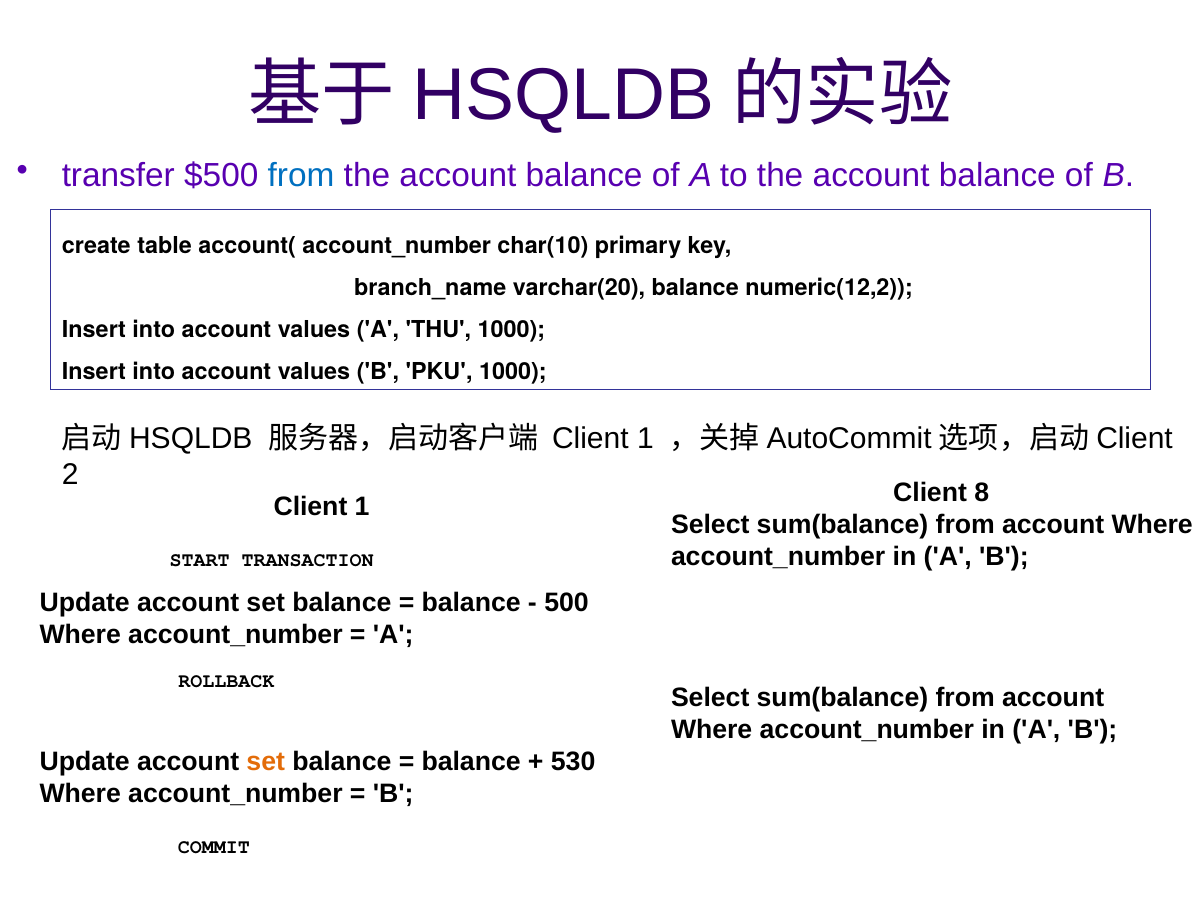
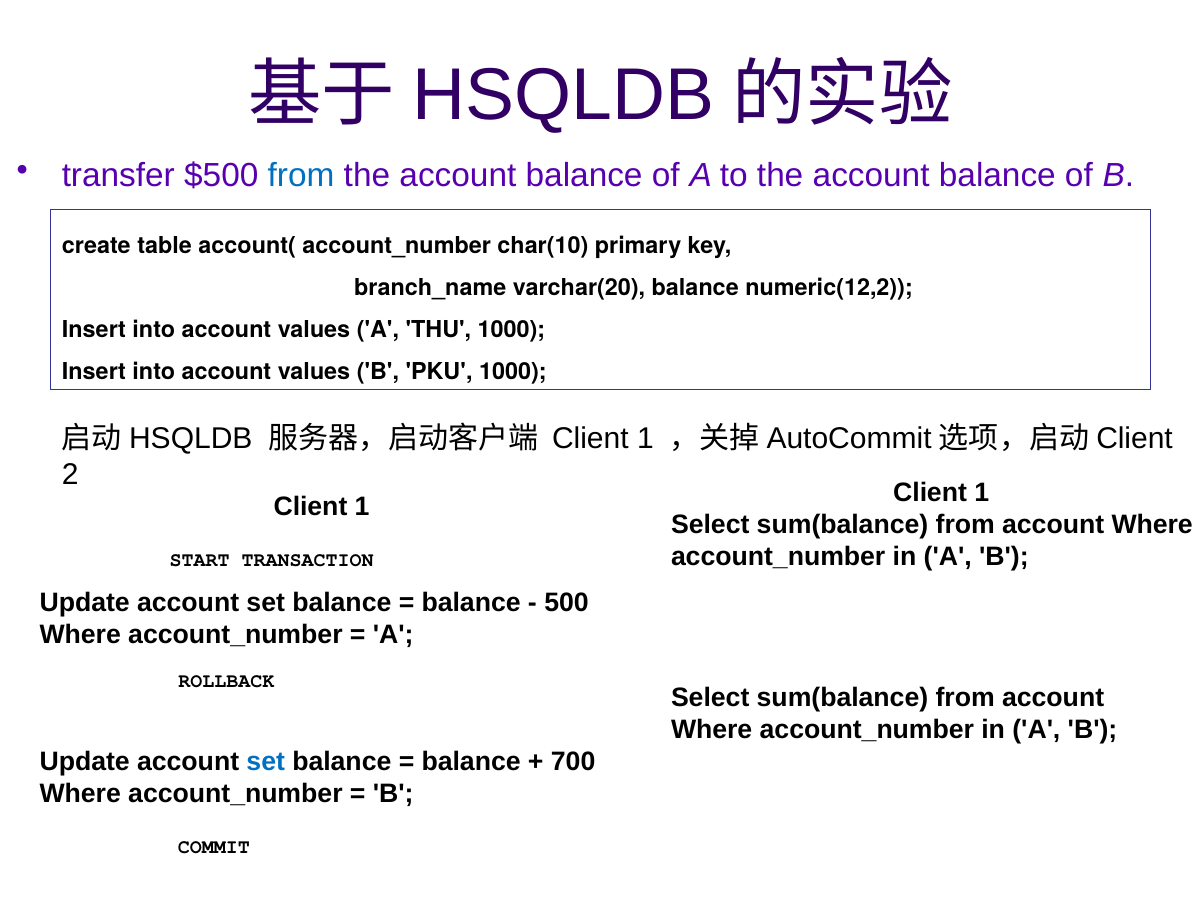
8 at (982, 493): 8 -> 1
set at (266, 763) colour: orange -> blue
530: 530 -> 700
